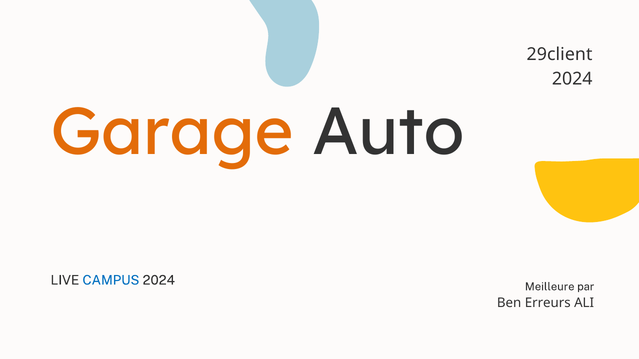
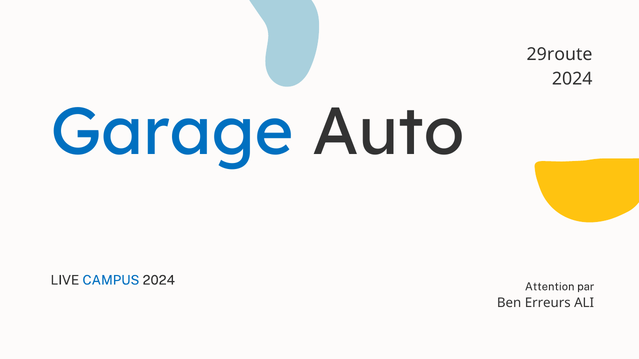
29client: 29client -> 29route
Garage colour: orange -> blue
Meilleure: Meilleure -> Attention
